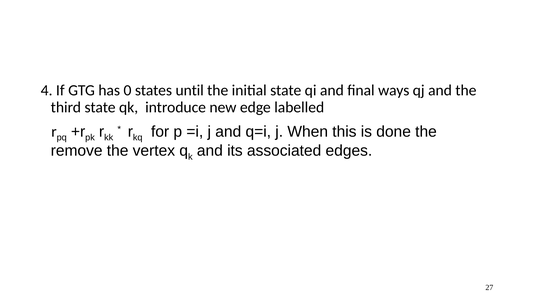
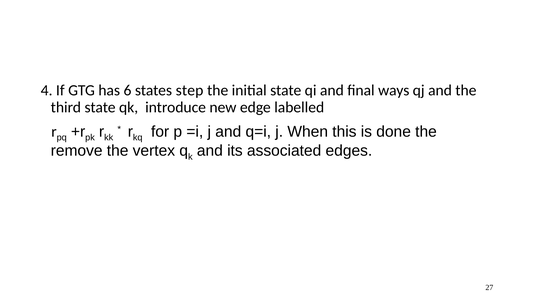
0: 0 -> 6
until: until -> step
